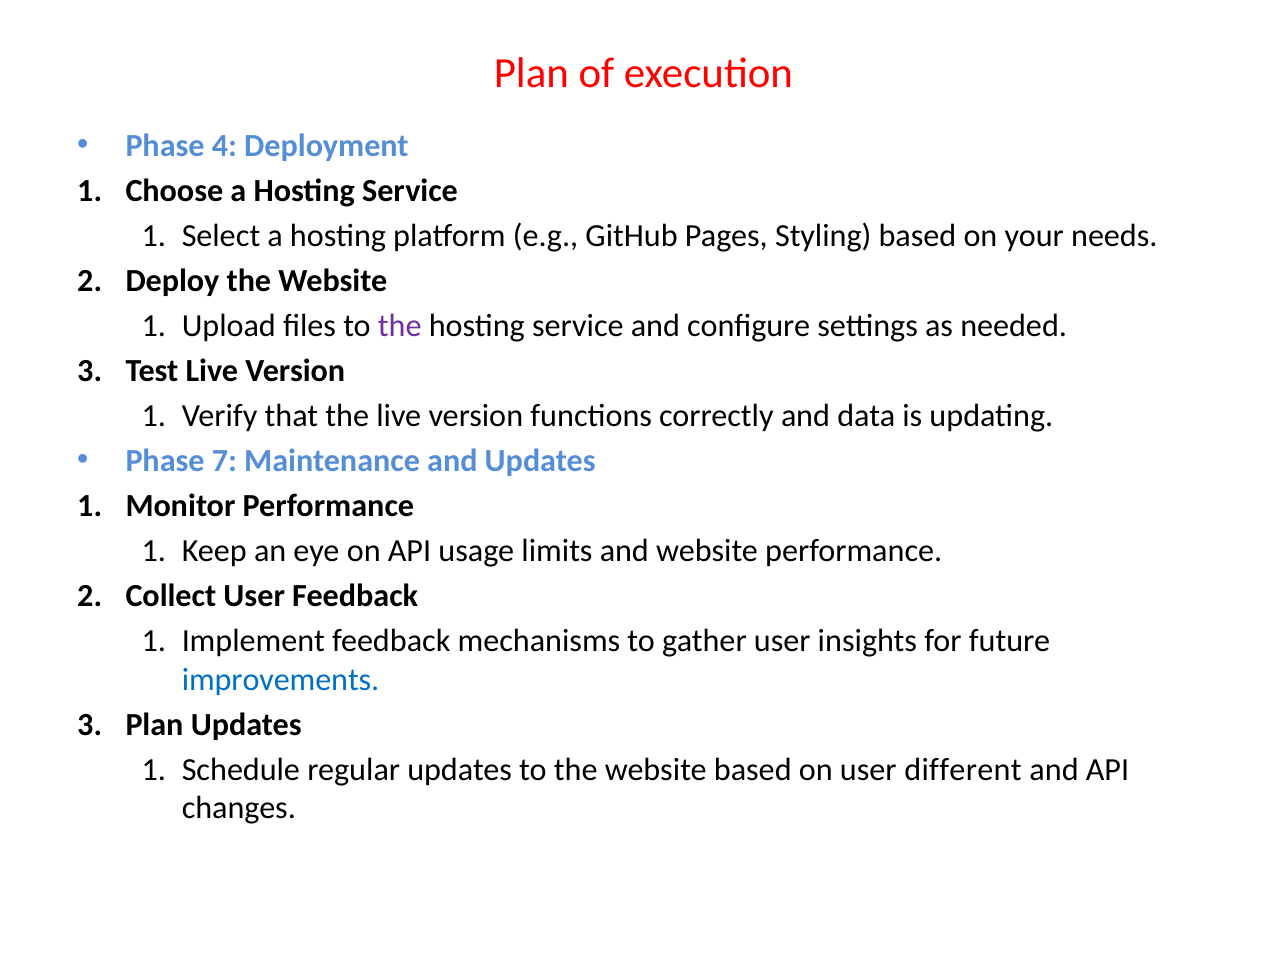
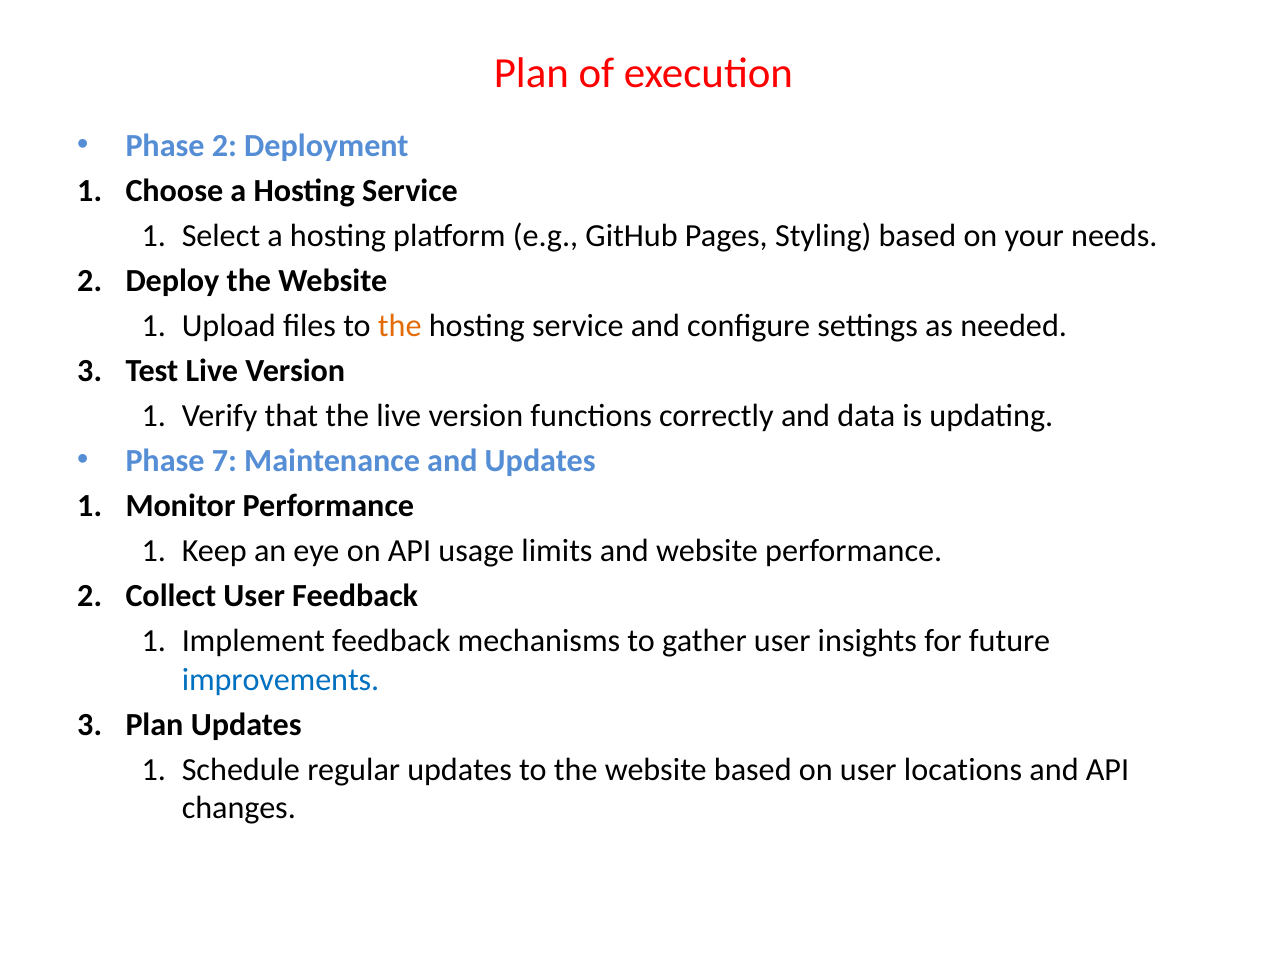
Phase 4: 4 -> 2
the at (400, 326) colour: purple -> orange
different: different -> locations
